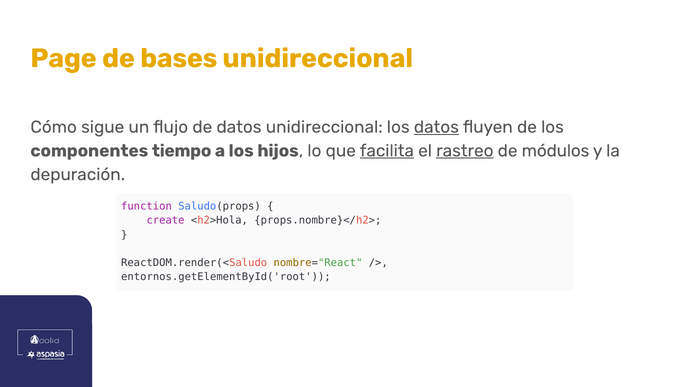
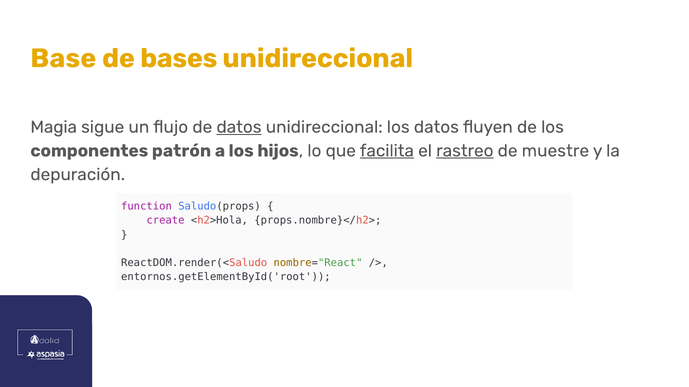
Page: Page -> Base
Cómo: Cómo -> Magia
datos at (239, 127) underline: none -> present
datos at (436, 127) underline: present -> none
tiempo: tiempo -> patrón
módulos: módulos -> muestre
